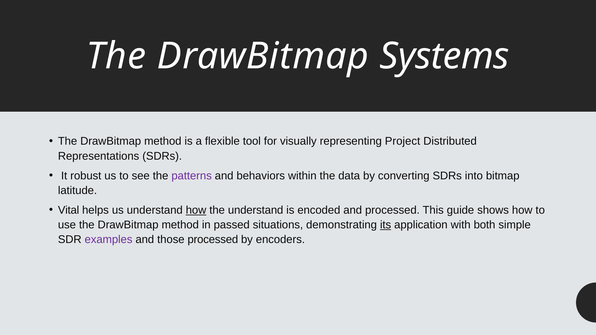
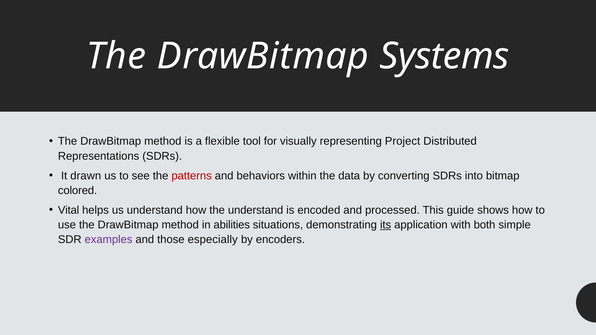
robust: robust -> drawn
patterns colour: purple -> red
latitude: latitude -> colored
how at (196, 210) underline: present -> none
passed: passed -> abilities
those processed: processed -> especially
